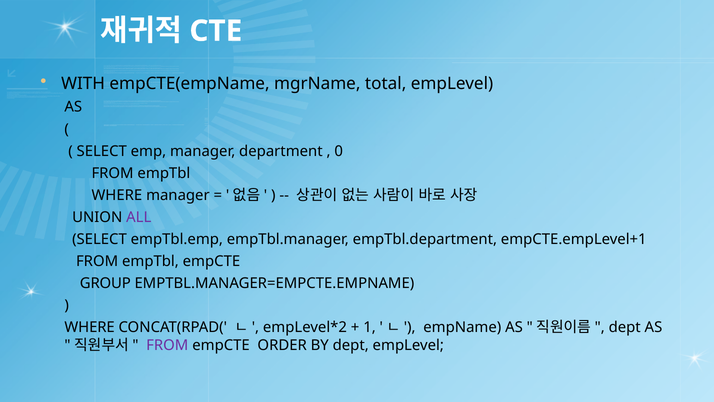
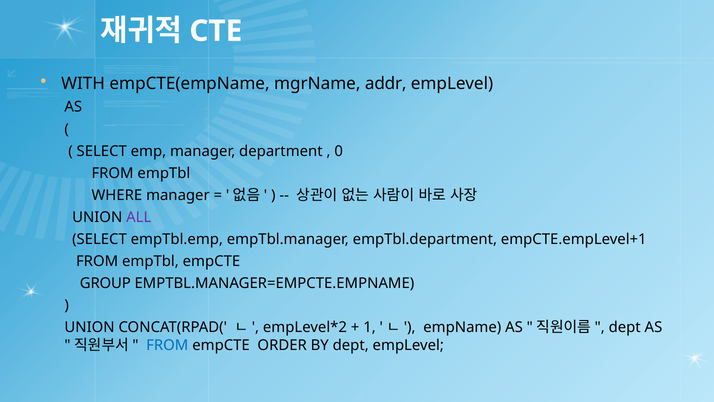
total: total -> addr
WHERE at (90, 327): WHERE -> UNION
FROM at (167, 345) colour: purple -> blue
